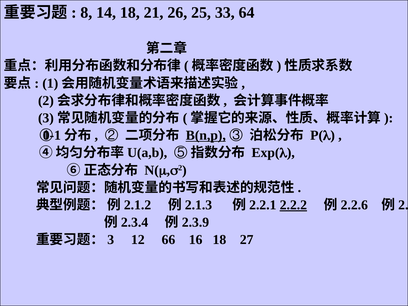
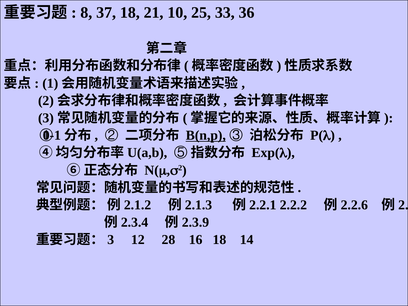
14: 14 -> 37
26: 26 -> 10
64: 64 -> 36
2.2.2 underline: present -> none
66: 66 -> 28
27: 27 -> 14
